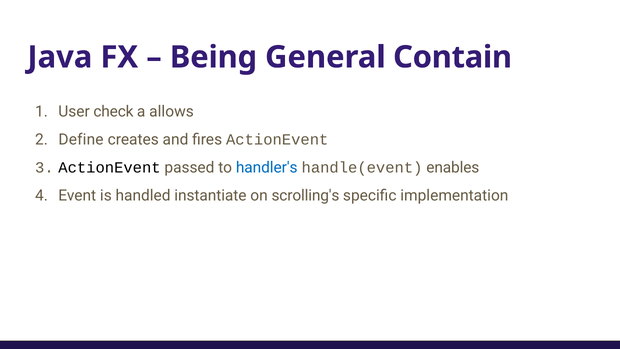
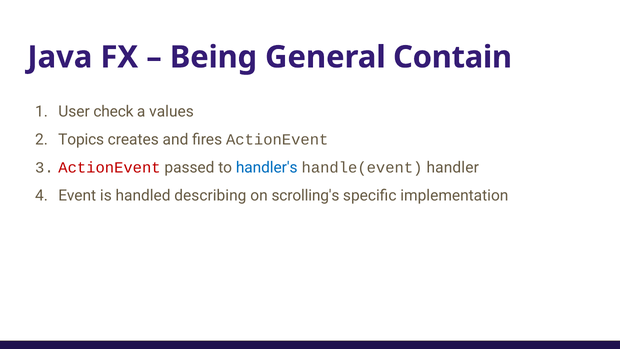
allows: allows -> values
Define: Define -> Topics
ActionEvent at (109, 168) colour: black -> red
enables: enables -> handler
instantiate: instantiate -> describing
